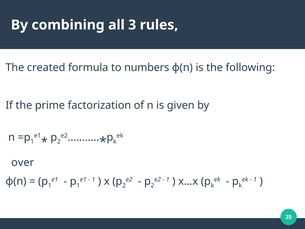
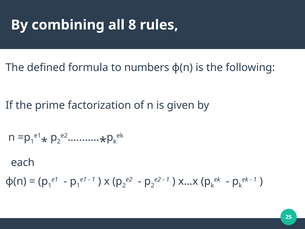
3: 3 -> 8
created: created -> defined
over: over -> each
